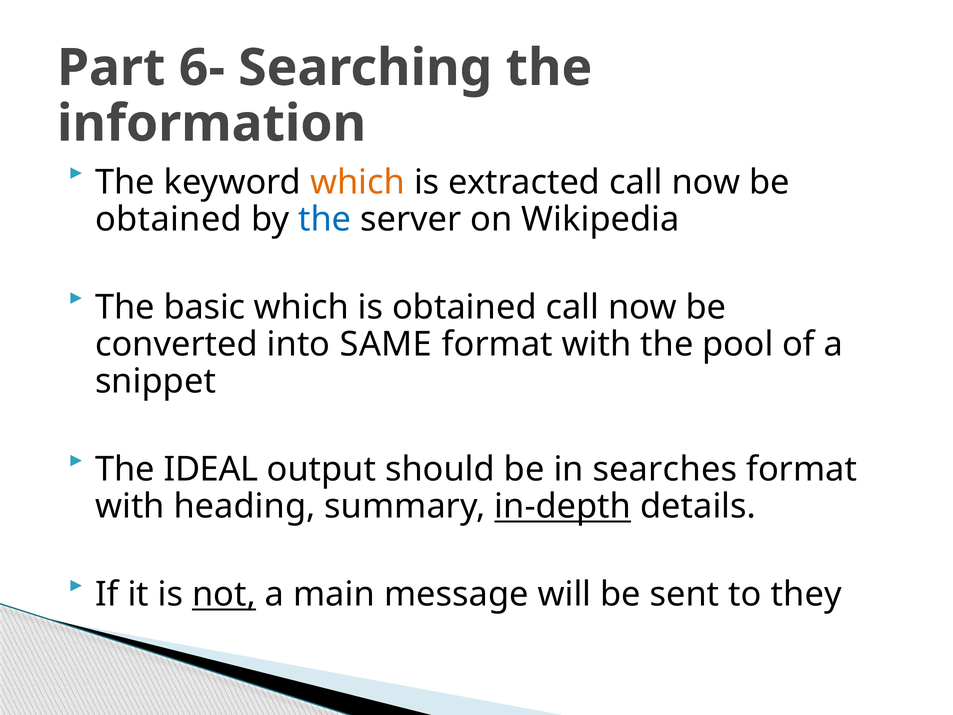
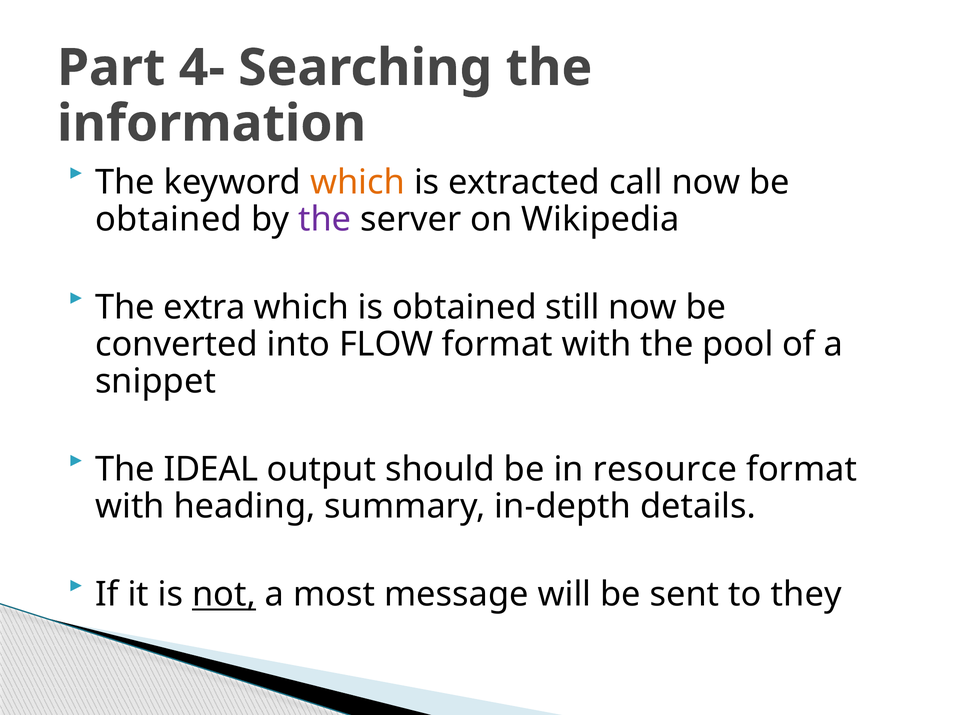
6-: 6- -> 4-
the at (325, 219) colour: blue -> purple
basic: basic -> extra
obtained call: call -> still
SAME: SAME -> FLOW
searches: searches -> resource
in-depth underline: present -> none
main: main -> most
